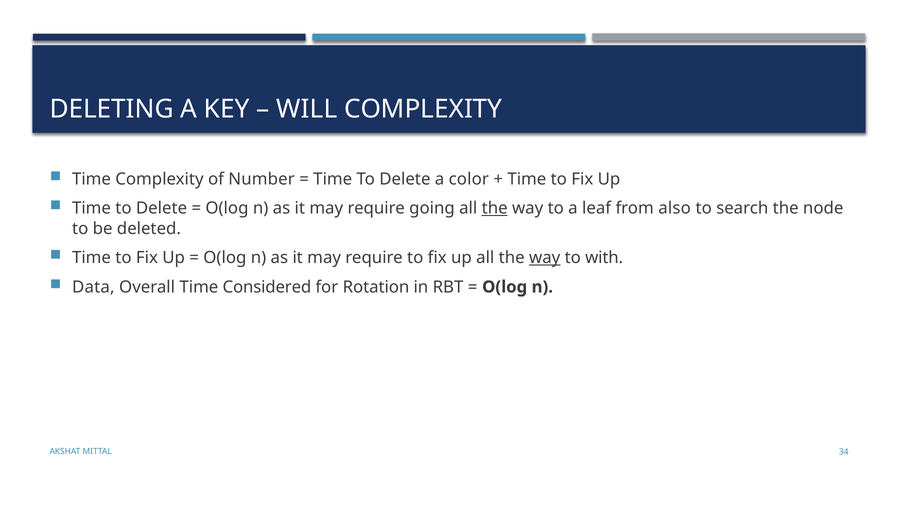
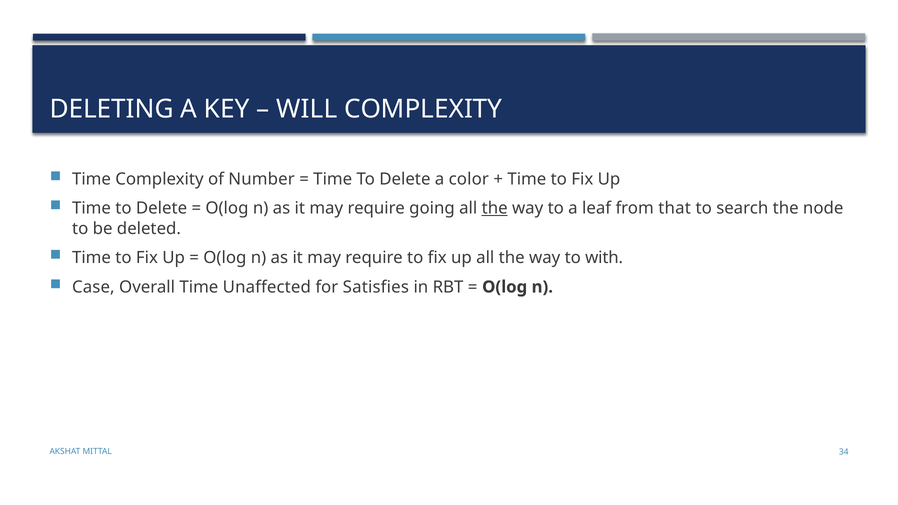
also: also -> that
way at (545, 258) underline: present -> none
Data: Data -> Case
Considered: Considered -> Unaffected
Rotation: Rotation -> Satisfies
